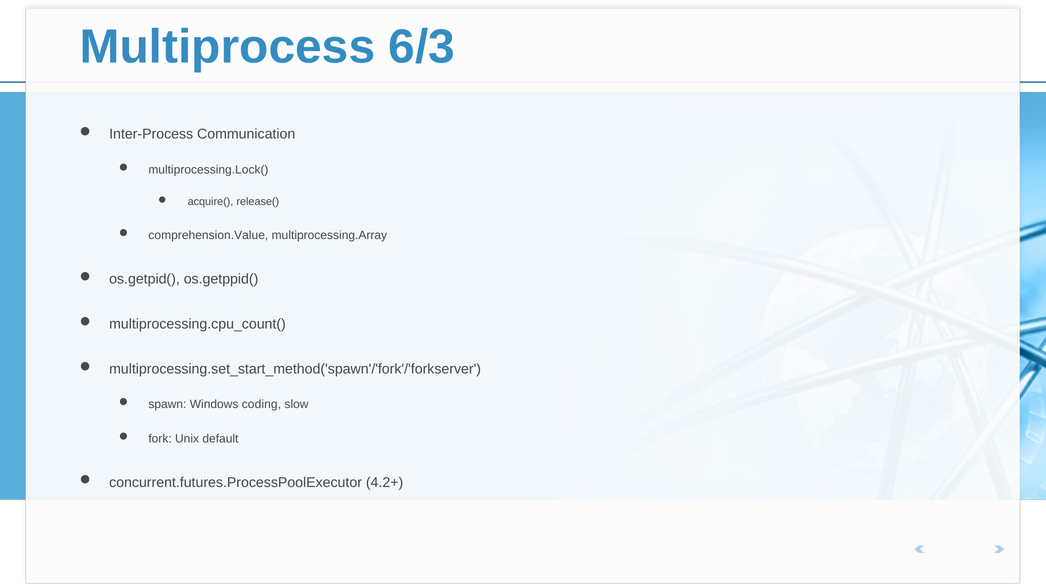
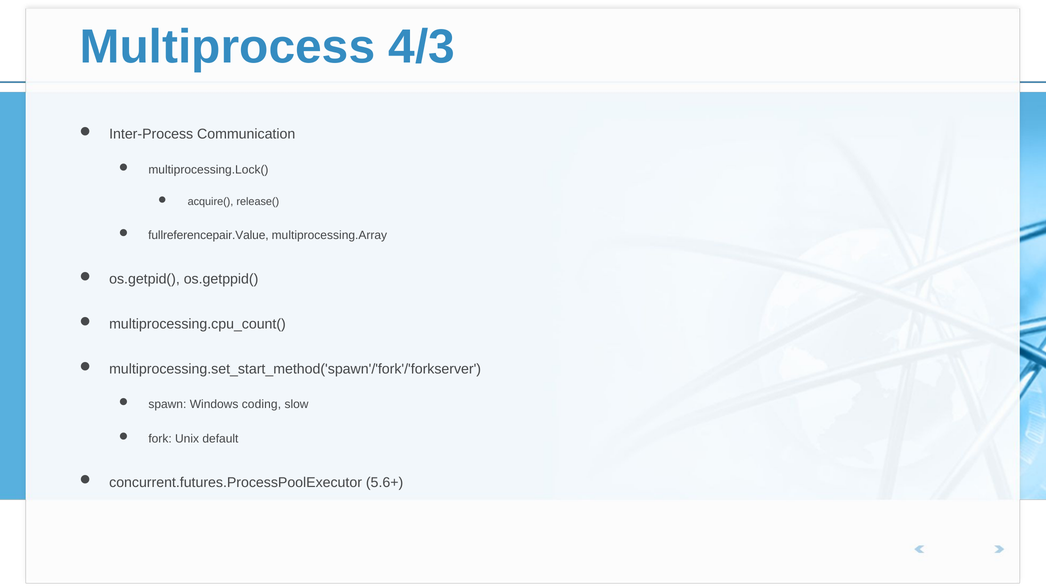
6/3: 6/3 -> 4/3
comprehension.Value: comprehension.Value -> fullreferencepair.Value
4.2+: 4.2+ -> 5.6+
